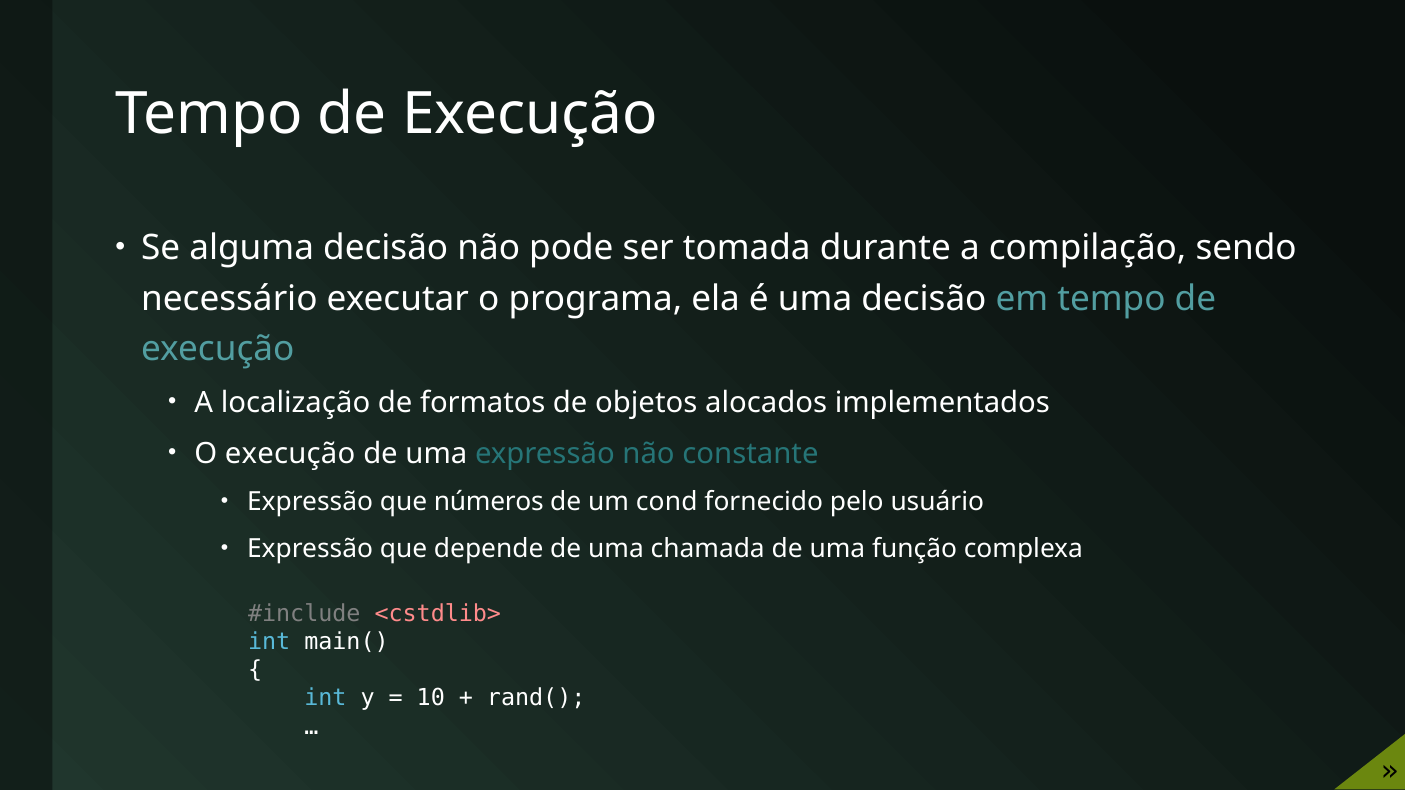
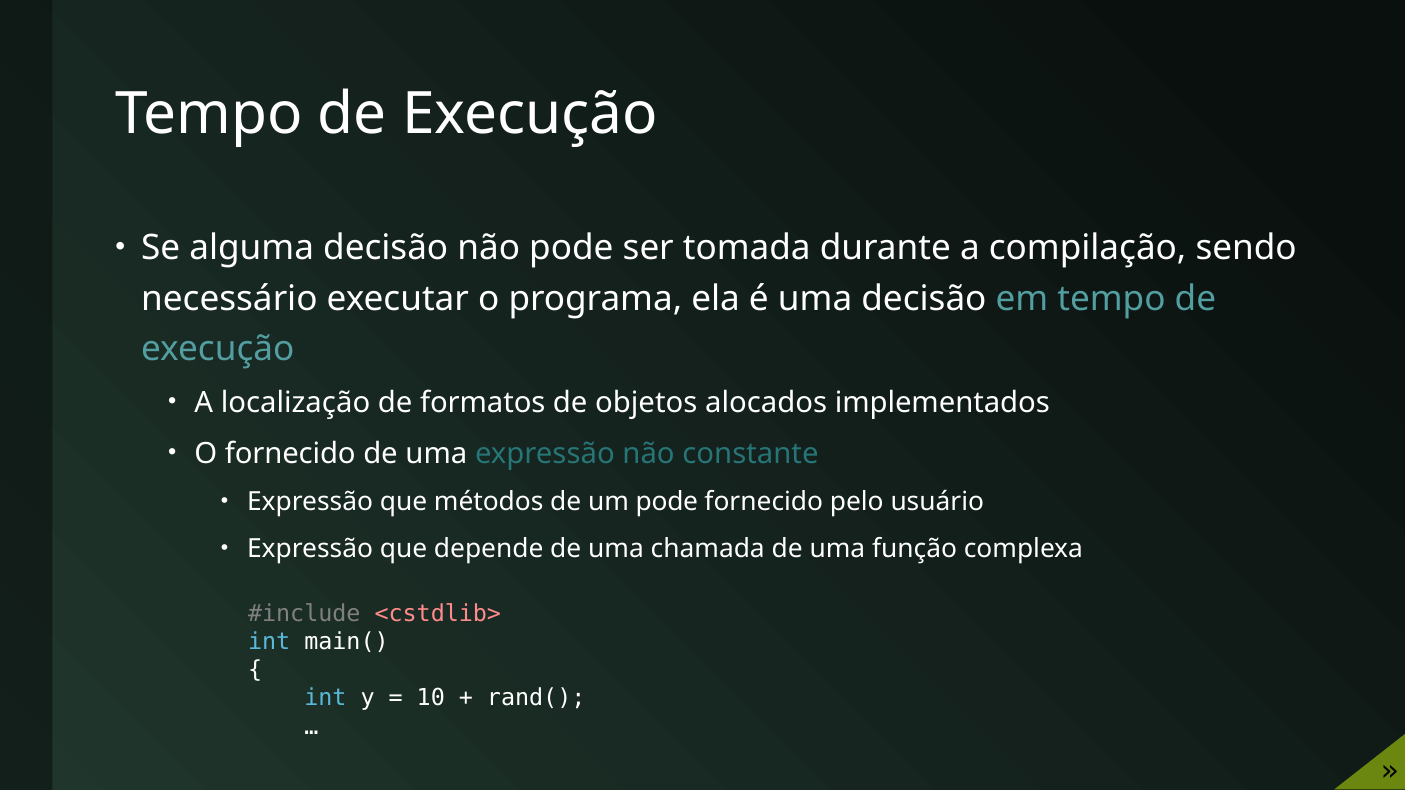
O execução: execução -> fornecido
números: números -> métodos
um cond: cond -> pode
